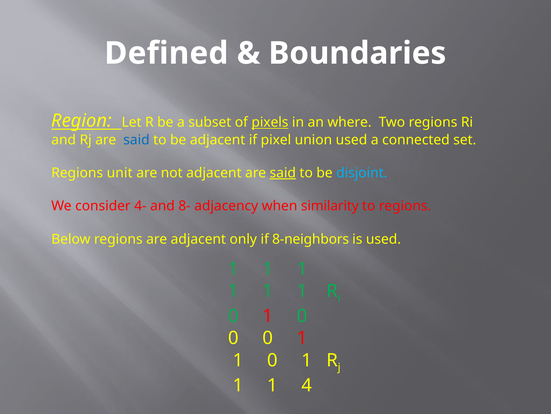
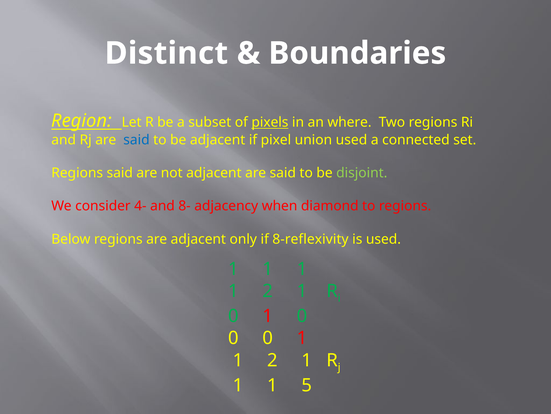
Defined: Defined -> Distinct
Regions unit: unit -> said
said at (283, 173) underline: present -> none
disjoint colour: light blue -> light green
similarity: similarity -> diamond
8-neighbors: 8-neighbors -> 8-reflexivity
1 at (268, 291): 1 -> 2
0 at (272, 360): 0 -> 2
4: 4 -> 5
